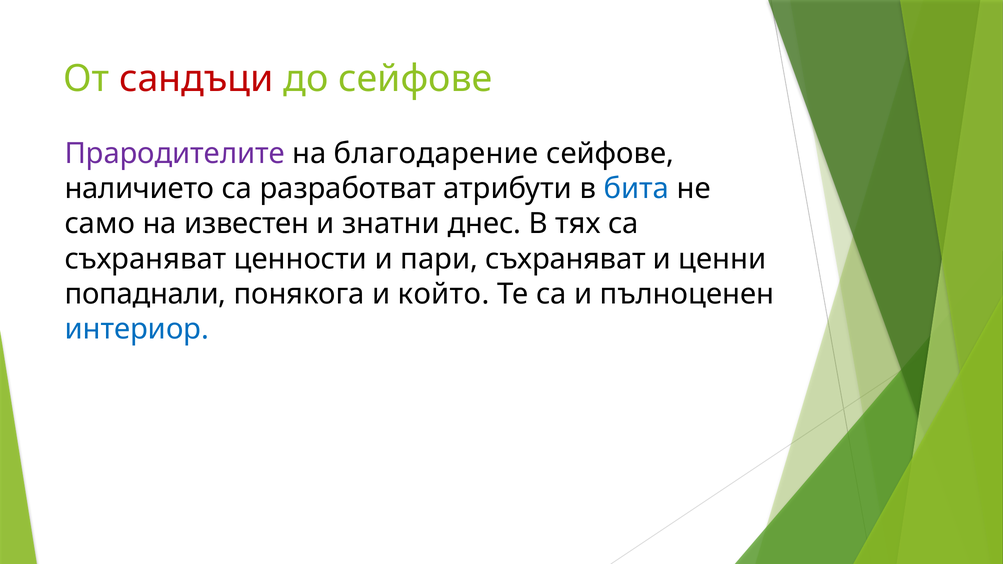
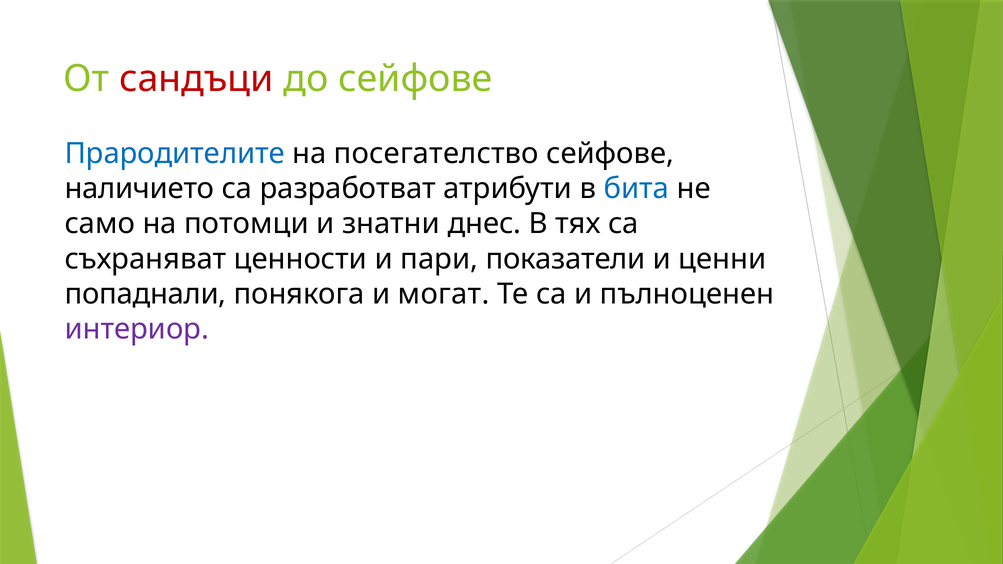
Прародителите colour: purple -> blue
благодарение: благодарение -> посегателство
известен: известен -> потомци
пари съхраняват: съхраняват -> показатели
който: който -> могат
интериор colour: blue -> purple
